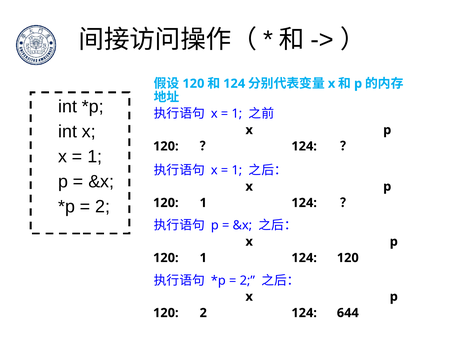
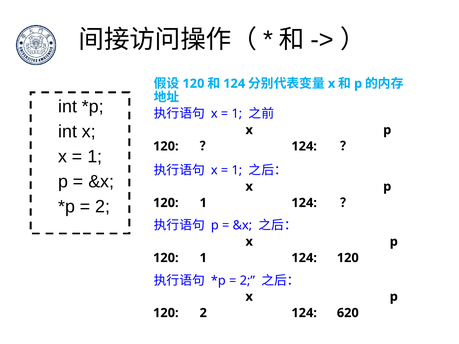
644: 644 -> 620
